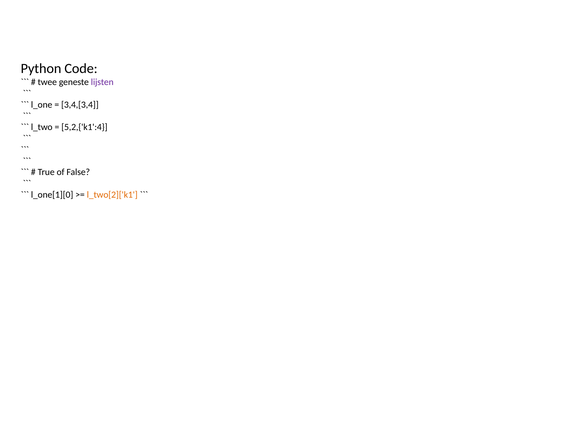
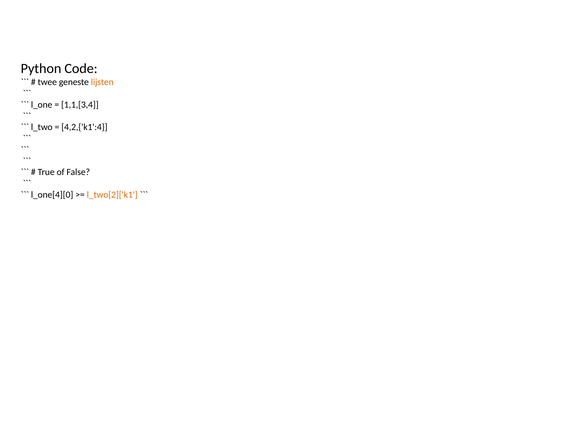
lijsten colour: purple -> orange
3,4,[3,4: 3,4,[3,4 -> 1,1,[3,4
5,2,{'k1':4: 5,2,{'k1':4 -> 4,2,{'k1':4
l_one[1][0: l_one[1][0 -> l_one[4][0
